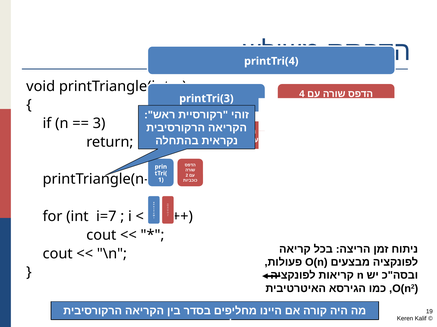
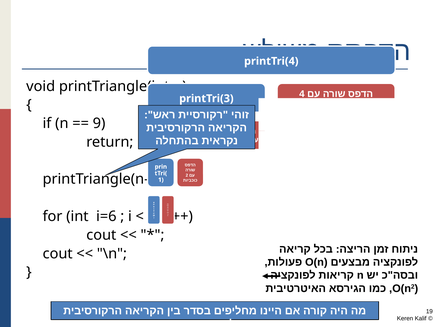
3 at (99, 124): 3 -> 9
i=7: i=7 -> i=6
